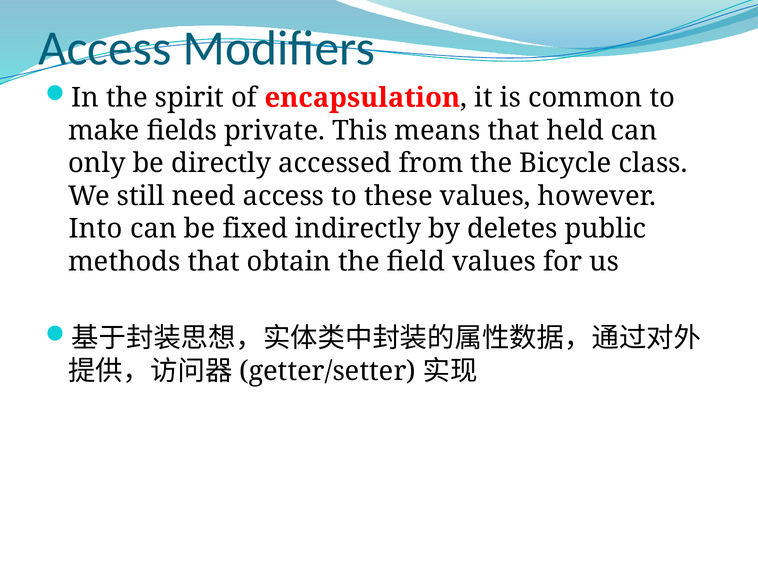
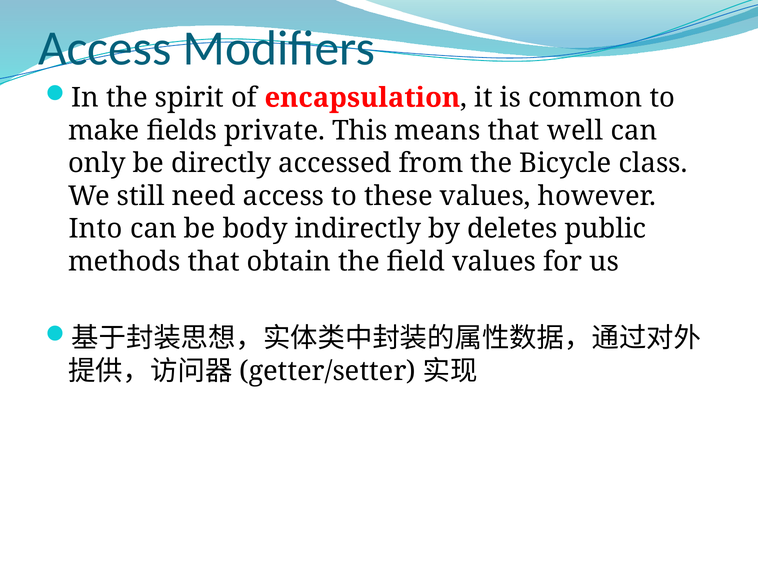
held: held -> well
fixed: fixed -> body
